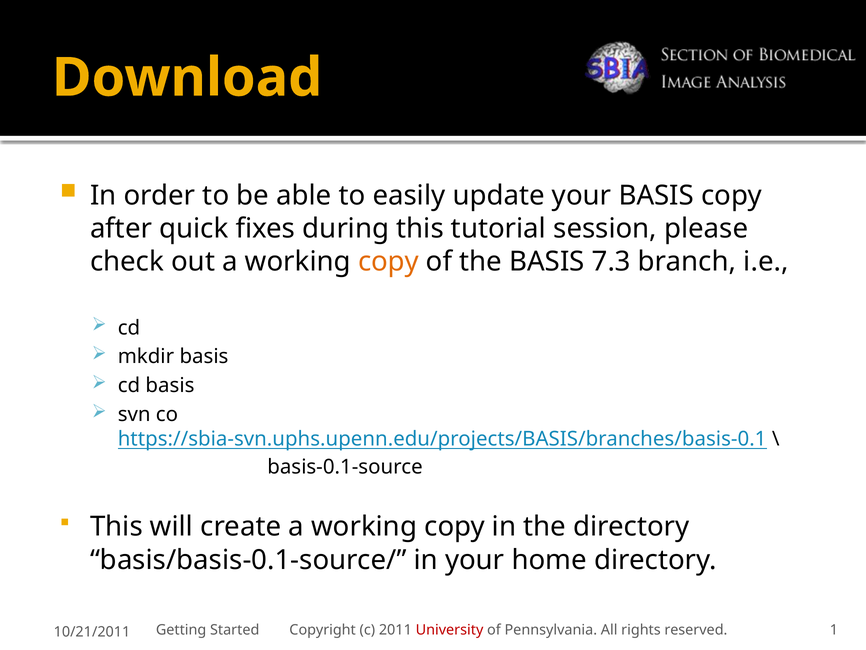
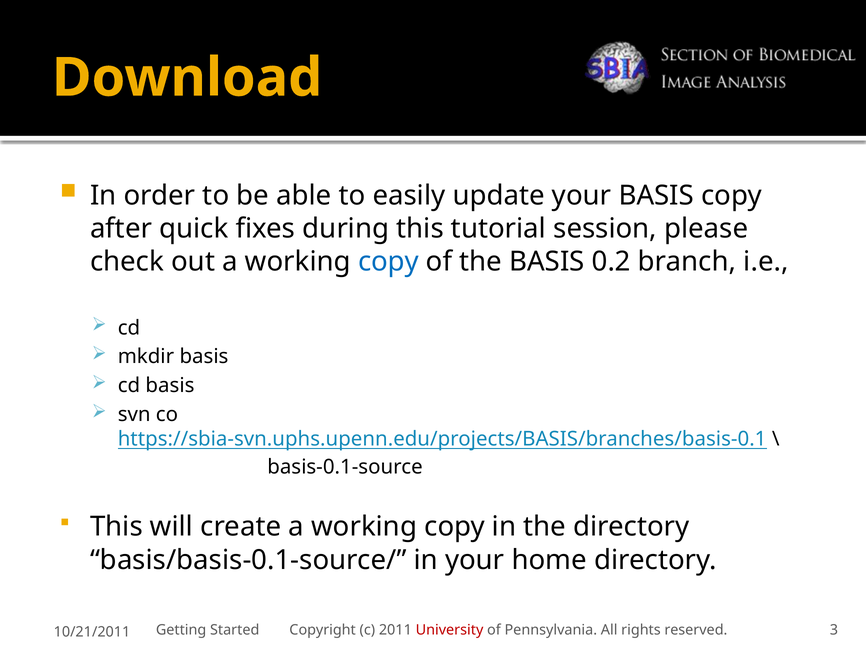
copy at (388, 262) colour: orange -> blue
7.3: 7.3 -> 0.2
1: 1 -> 3
